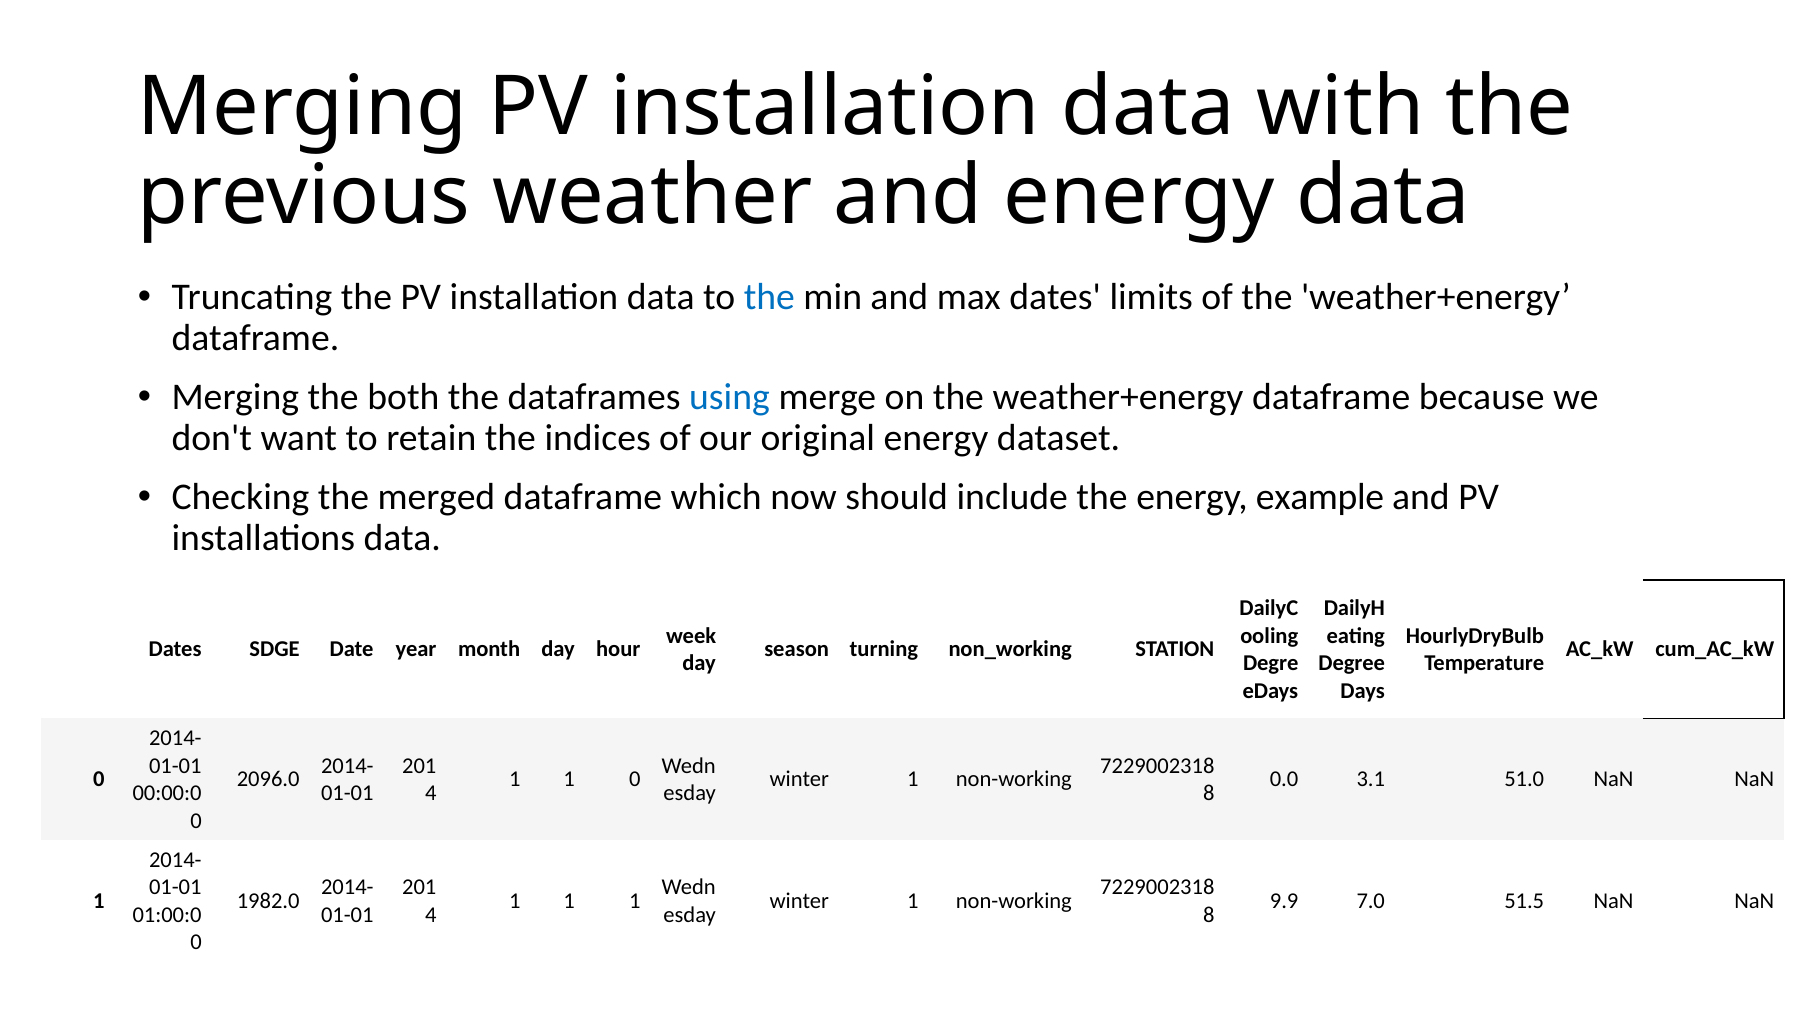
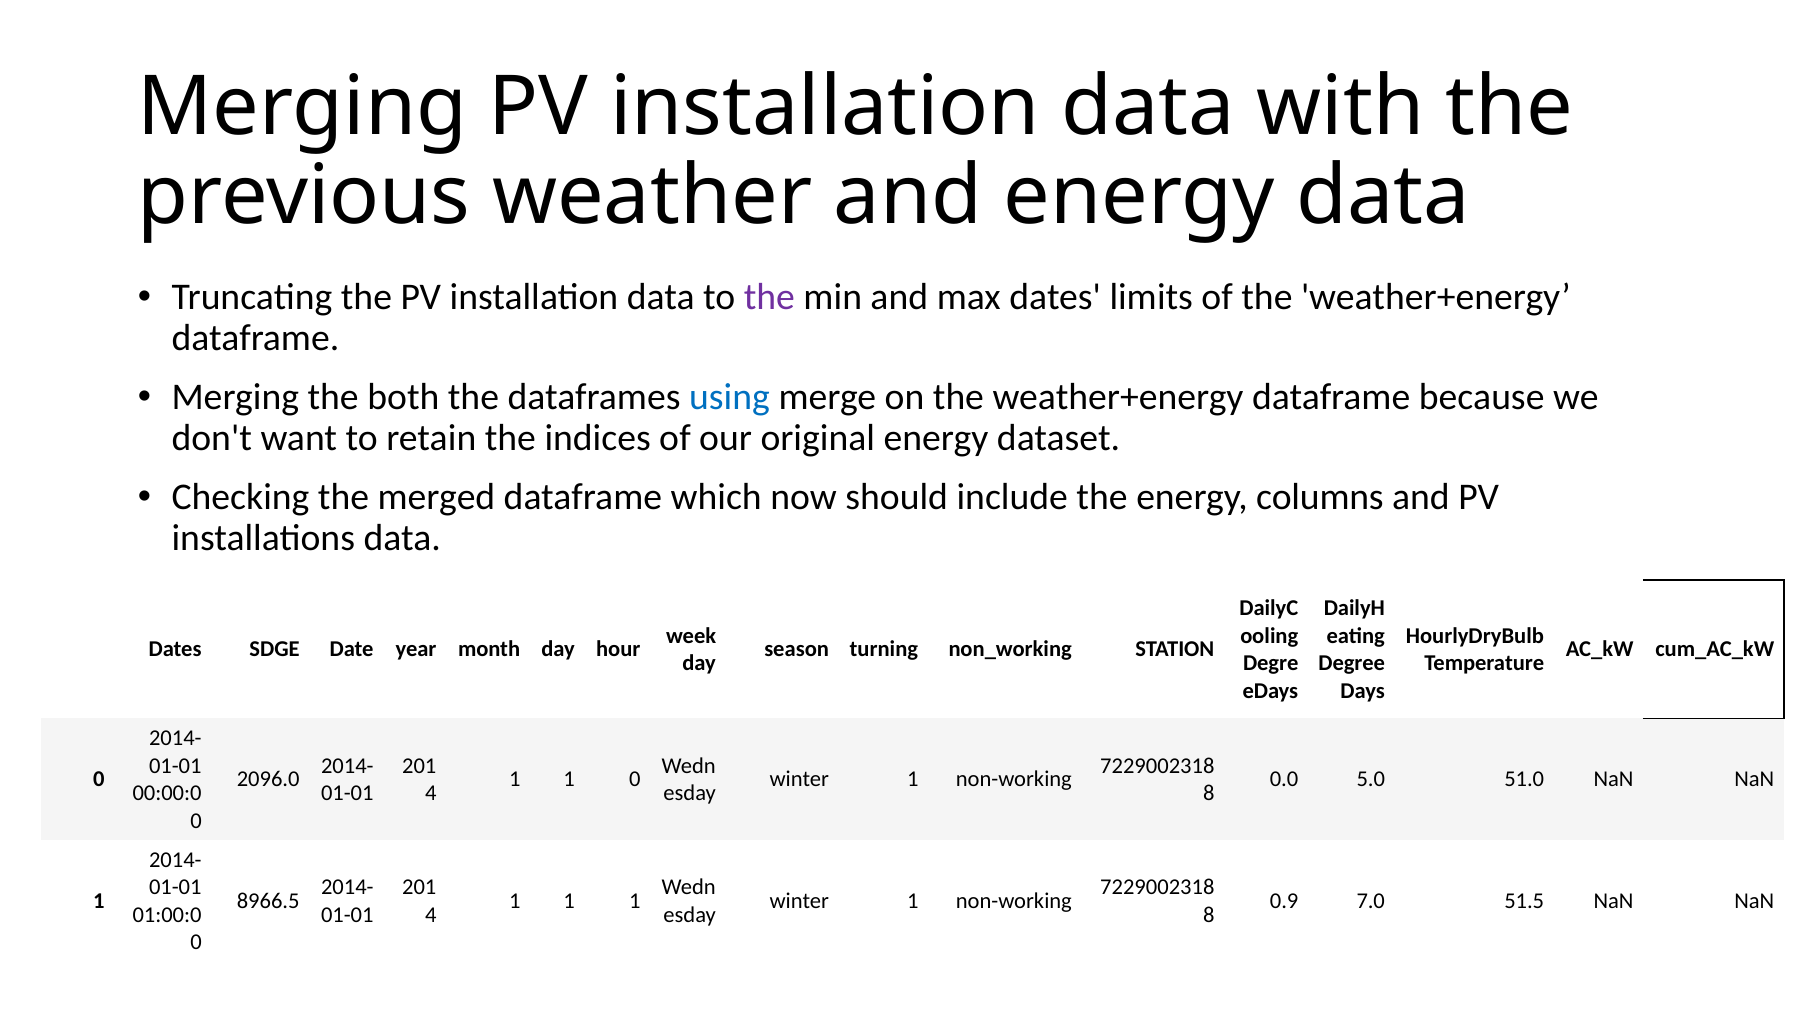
the at (769, 297) colour: blue -> purple
example: example -> columns
3.1: 3.1 -> 5.0
1982.0: 1982.0 -> 8966.5
9.9: 9.9 -> 0.9
